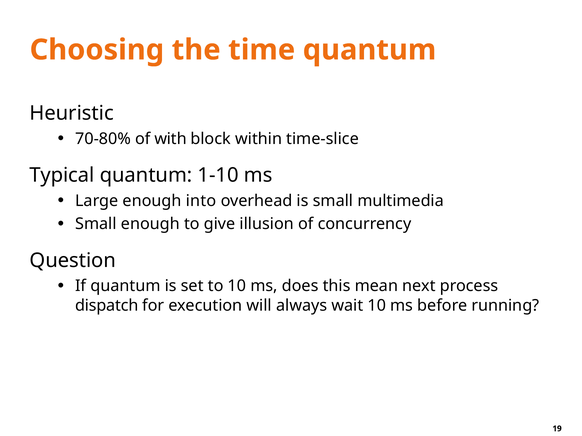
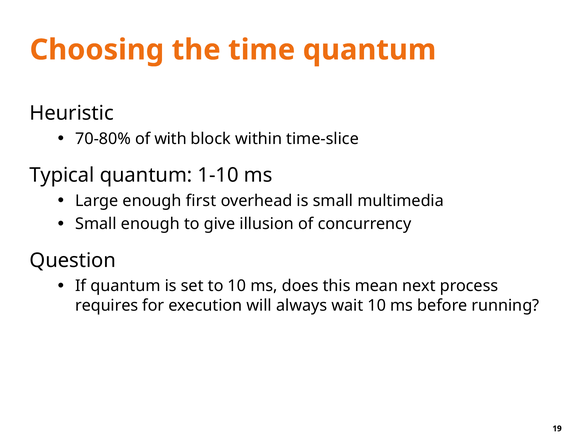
into: into -> first
dispatch: dispatch -> requires
